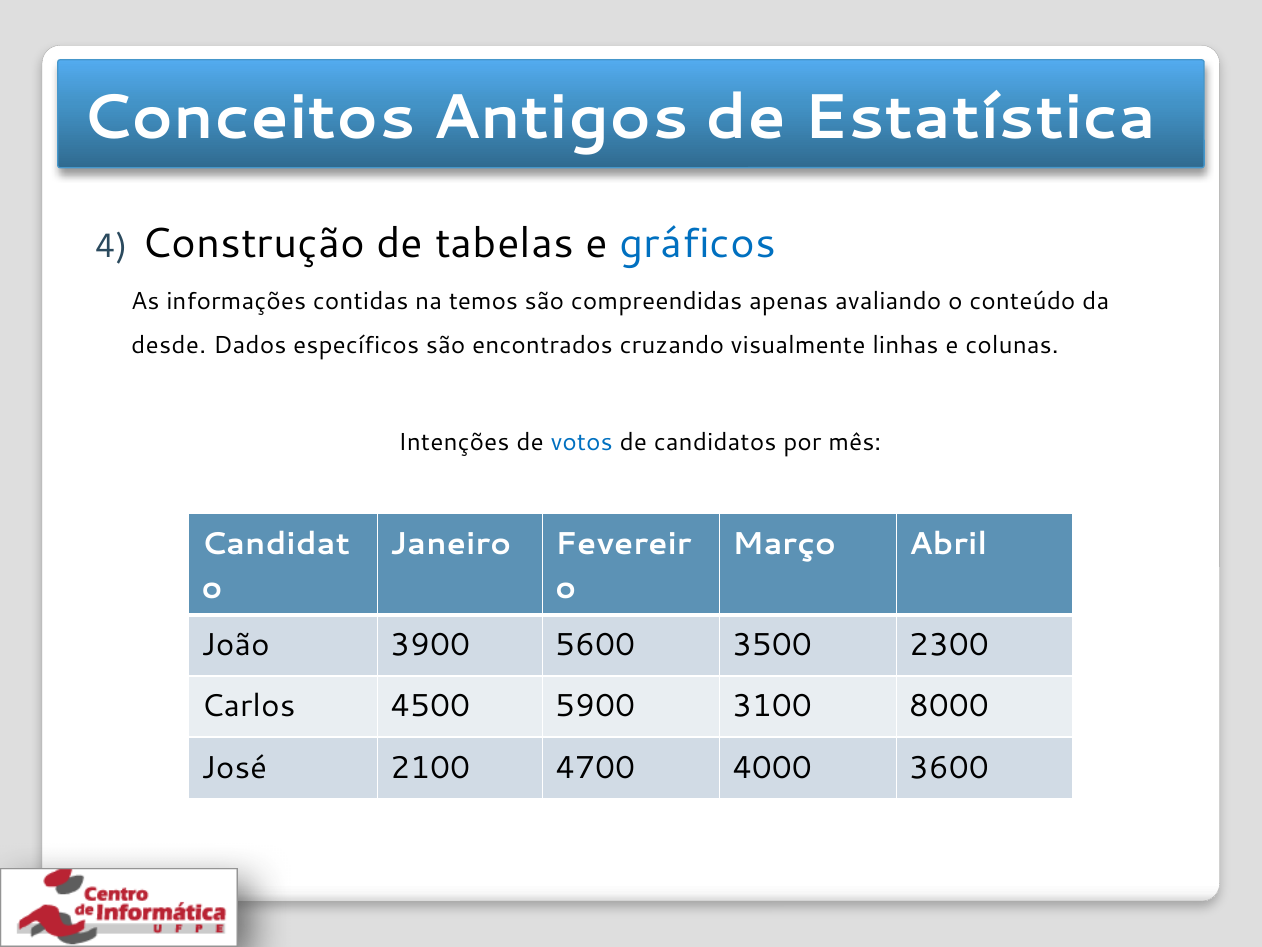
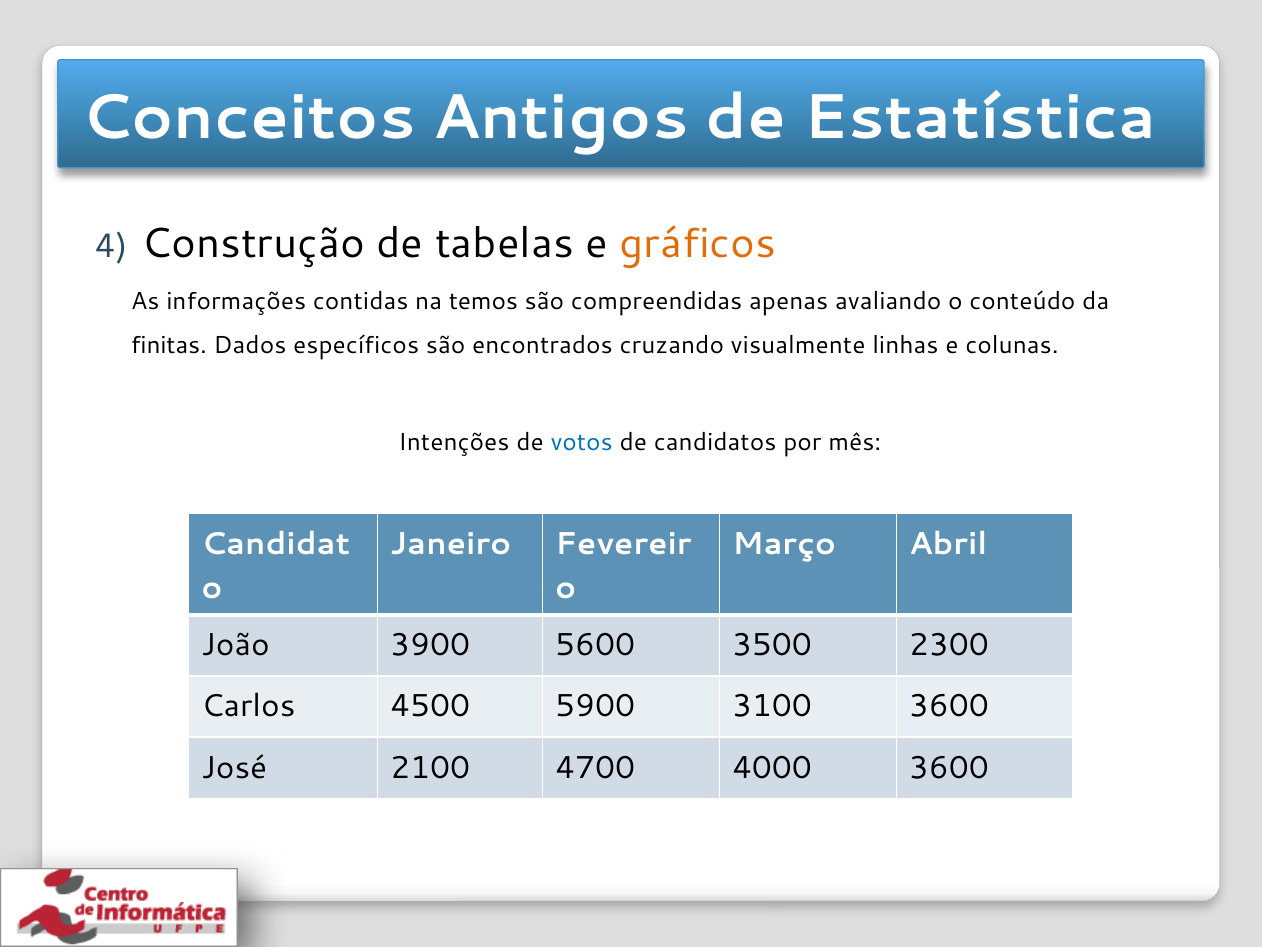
gráficos colour: blue -> orange
desde: desde -> finitas
3100 8000: 8000 -> 3600
